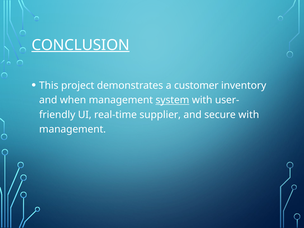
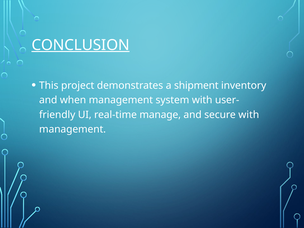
customer: customer -> shipment
system underline: present -> none
supplier: supplier -> manage
